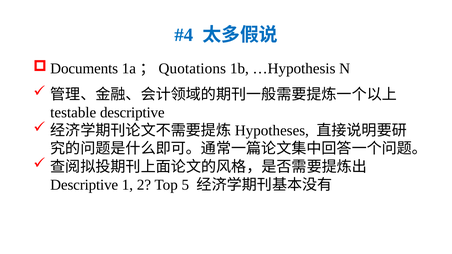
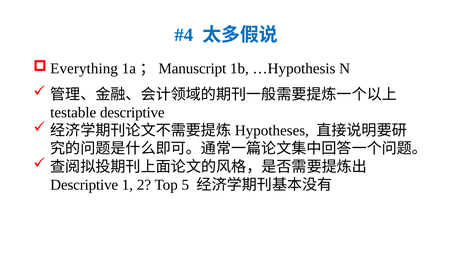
Documents: Documents -> Everything
Quotations: Quotations -> Manuscript
